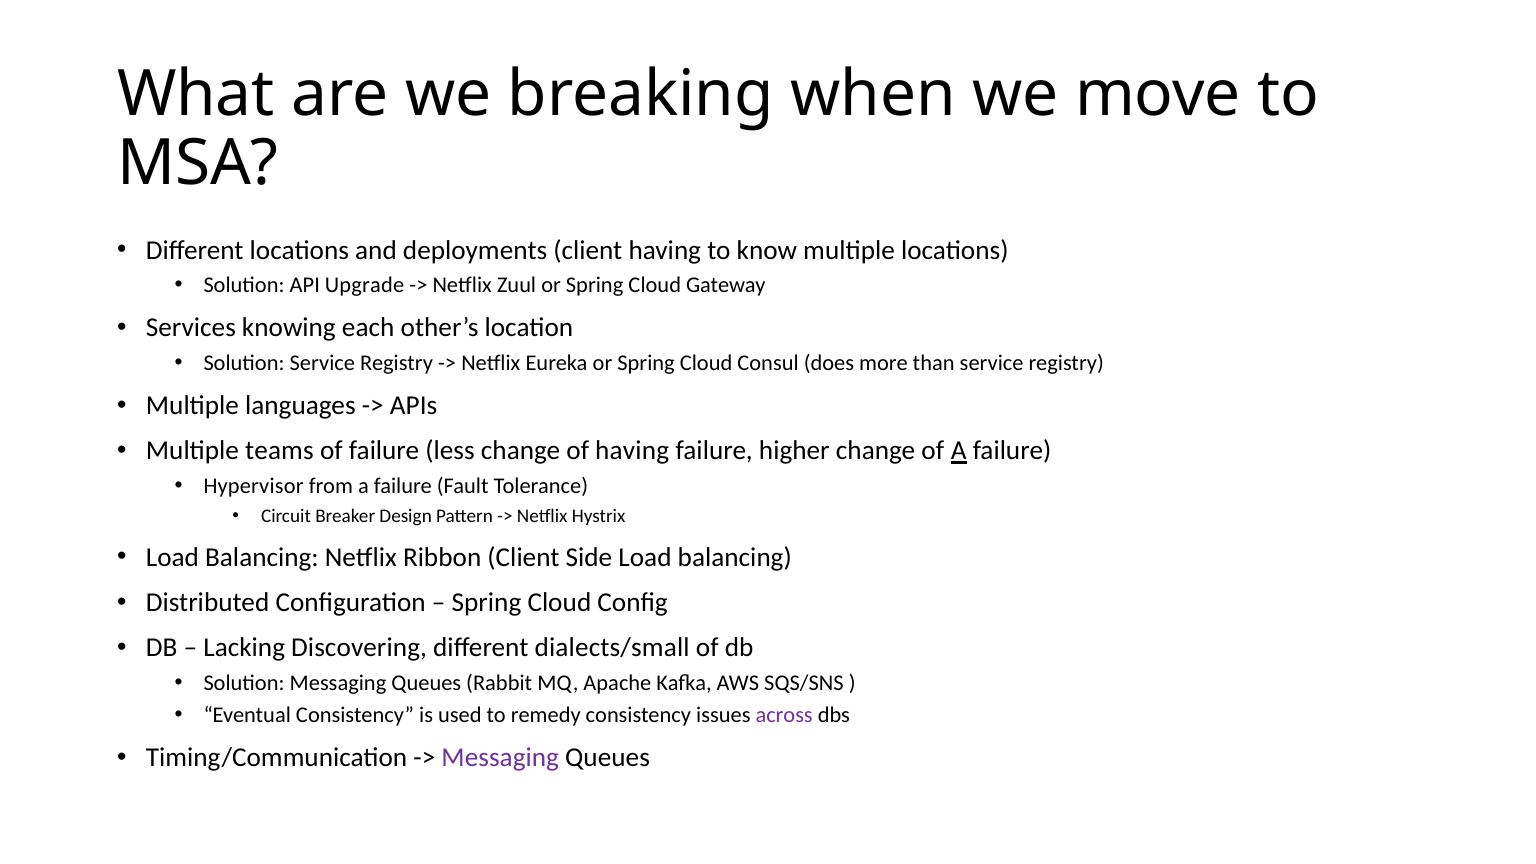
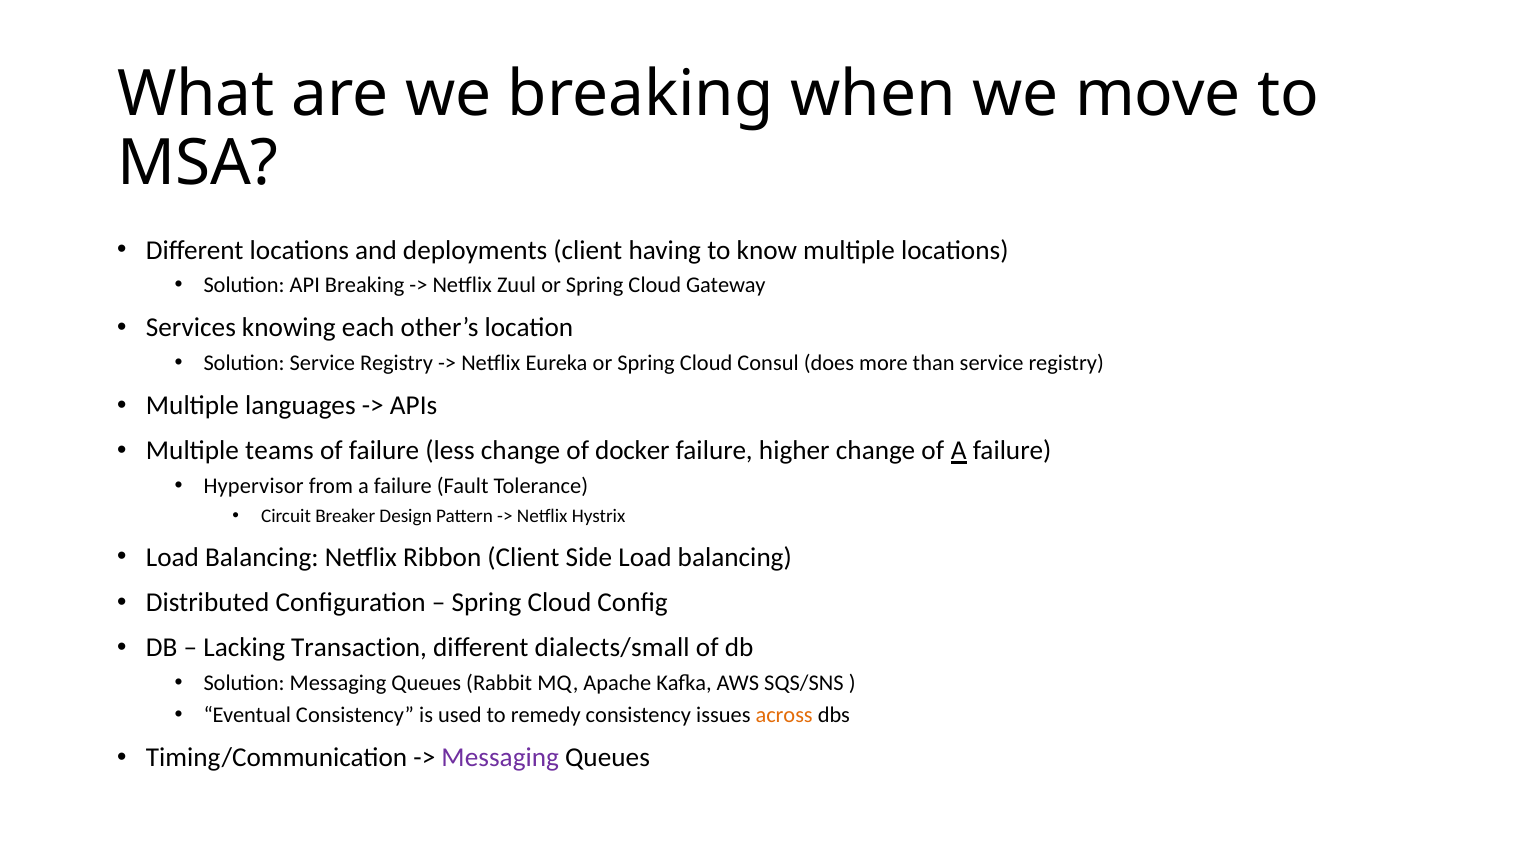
API Upgrade: Upgrade -> Breaking
of having: having -> docker
Discovering: Discovering -> Transaction
across colour: purple -> orange
